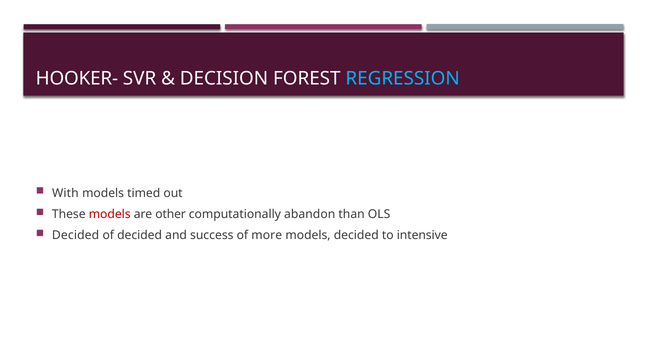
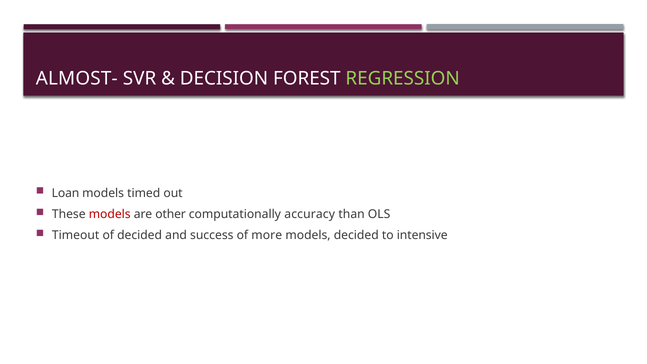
HOOKER-: HOOKER- -> ALMOST-
REGRESSION colour: light blue -> light green
With: With -> Loan
abandon: abandon -> accuracy
Decided at (76, 235): Decided -> Timeout
